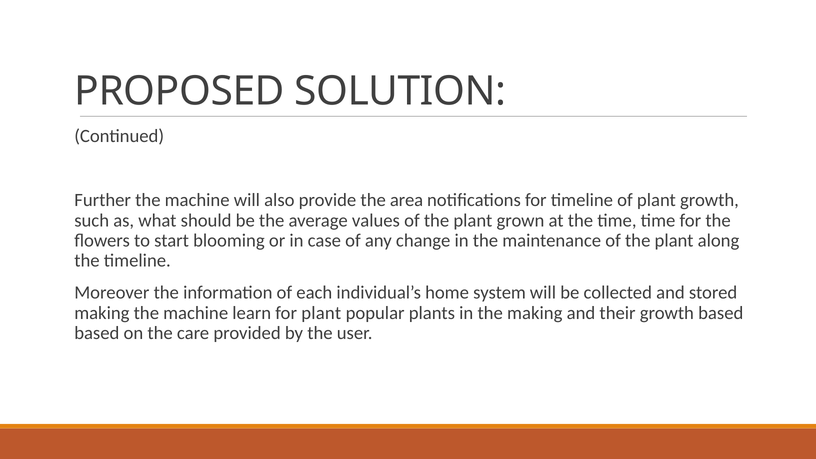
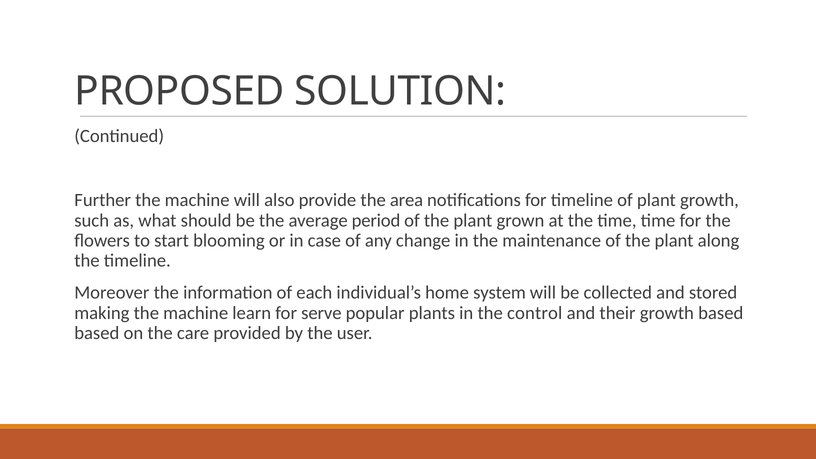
values: values -> period
for plant: plant -> serve
the making: making -> control
